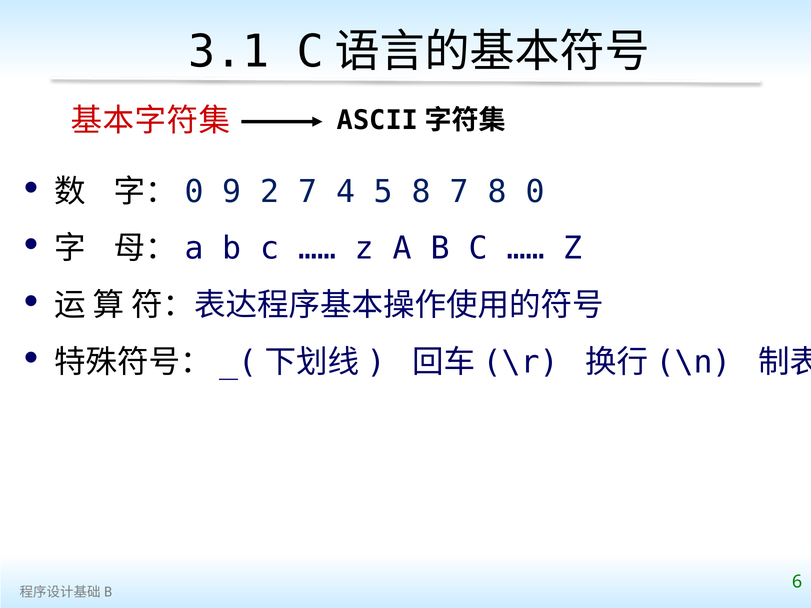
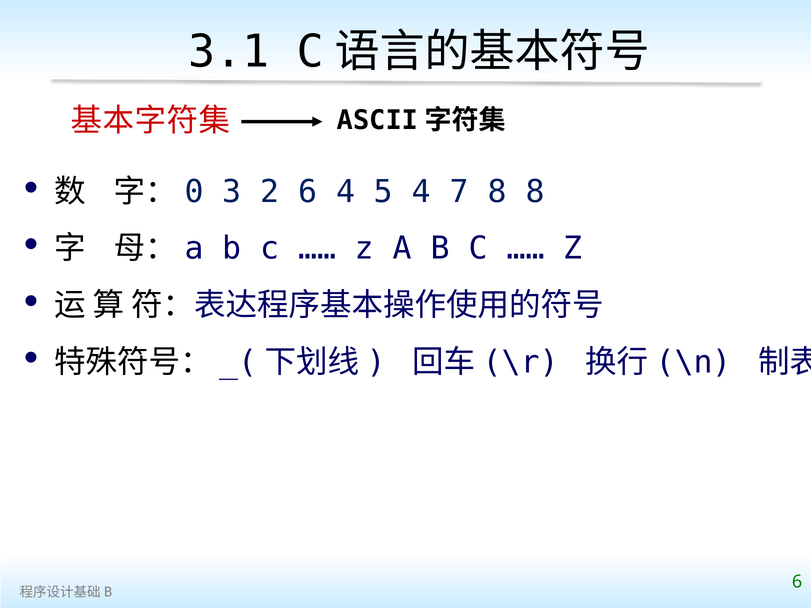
9: 9 -> 3
2 7: 7 -> 6
5 8: 8 -> 4
8 0: 0 -> 8
